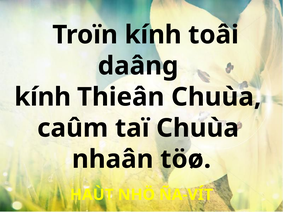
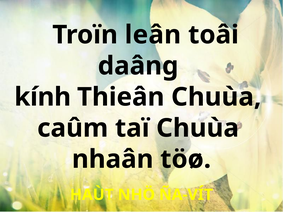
Troïn kính: kính -> leân
